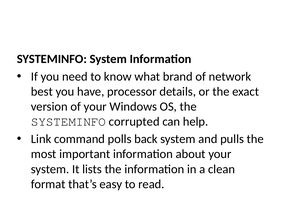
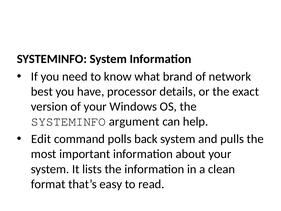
corrupted: corrupted -> argument
Link: Link -> Edit
